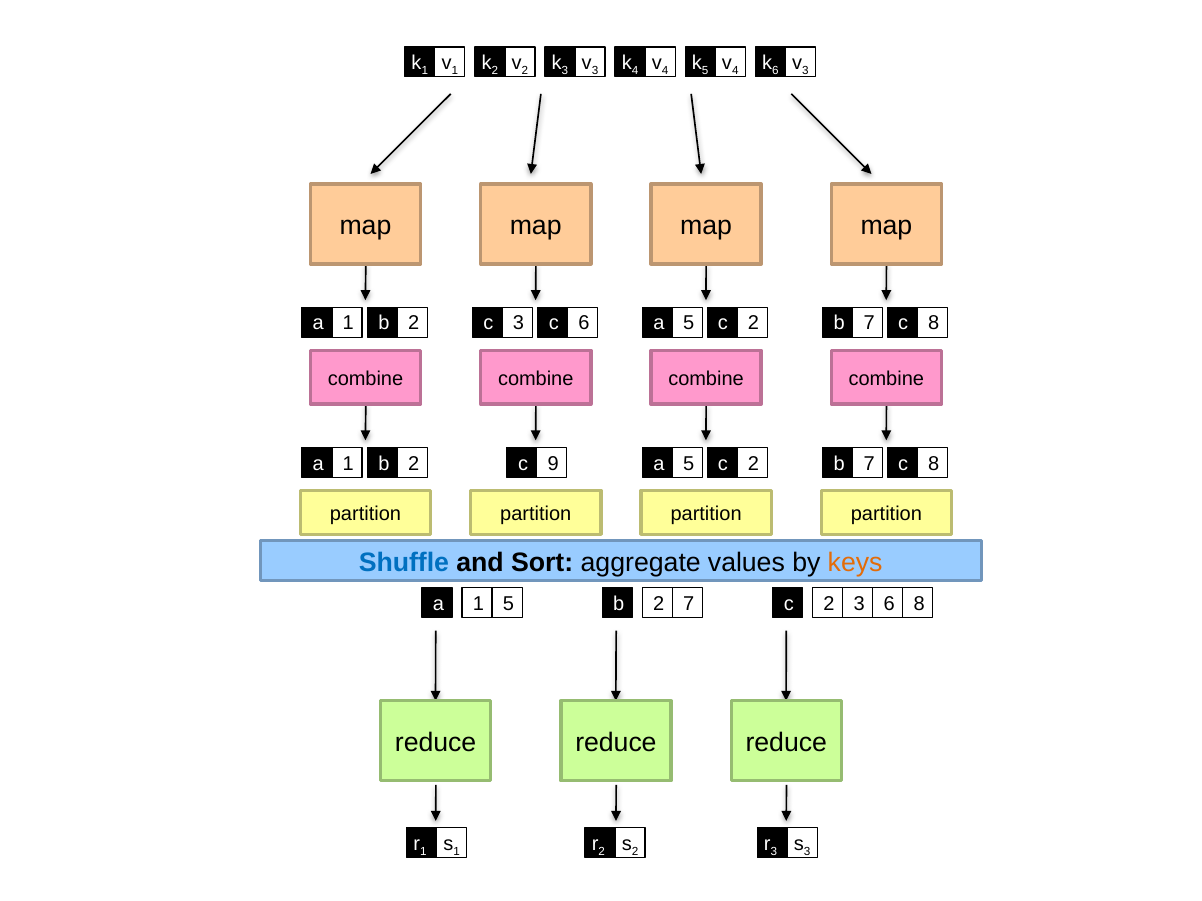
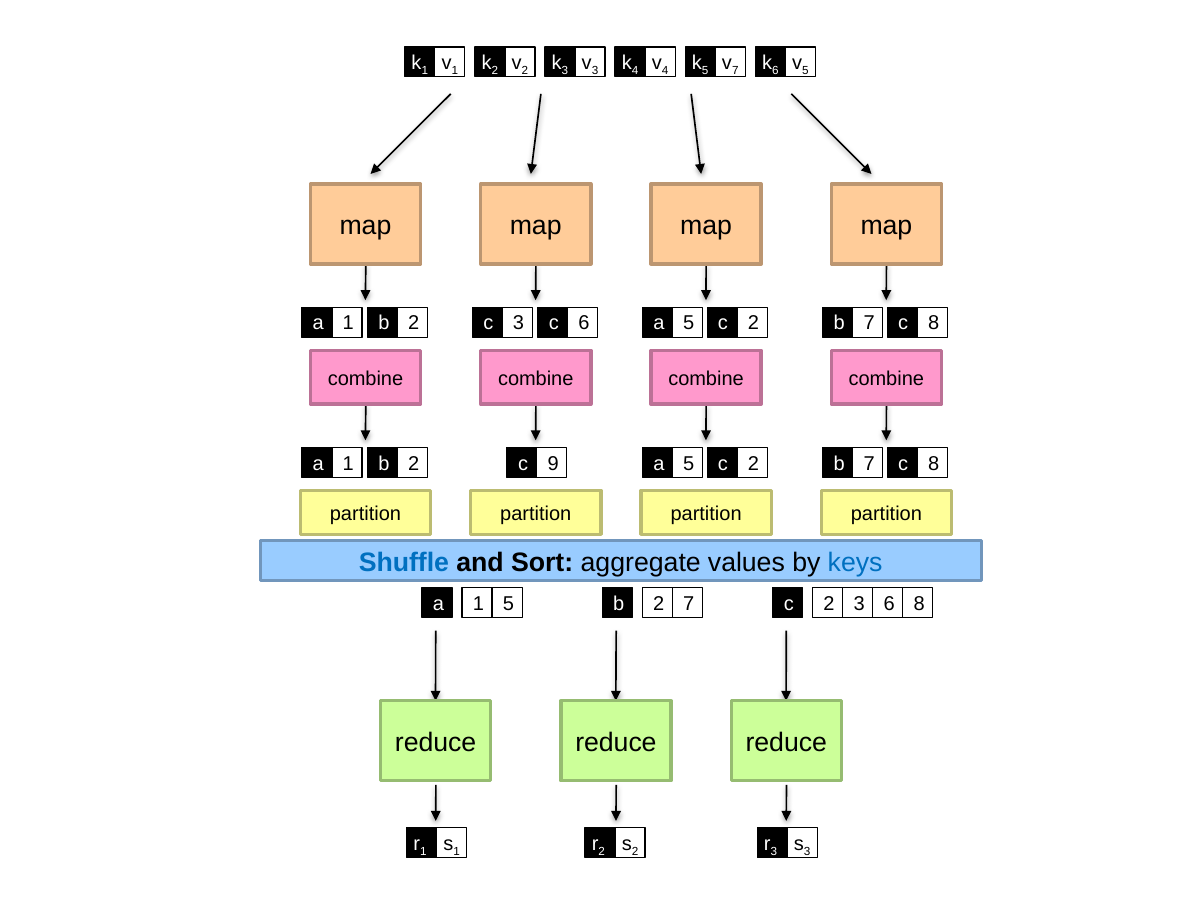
4 at (735, 71): 4 -> 7
3 at (805, 71): 3 -> 5
keys colour: orange -> blue
